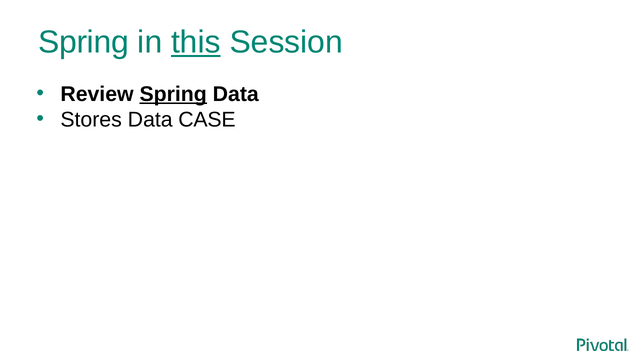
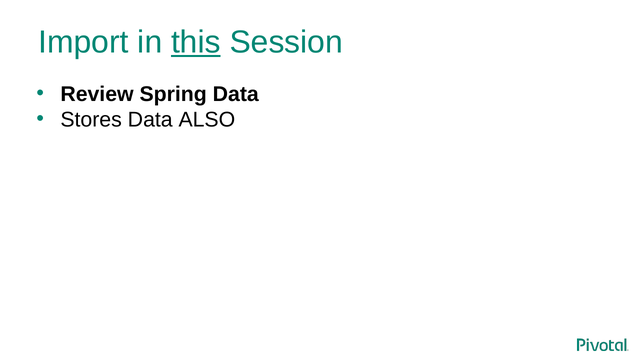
Spring at (84, 42): Spring -> Import
Spring at (173, 94) underline: present -> none
CASE: CASE -> ALSO
